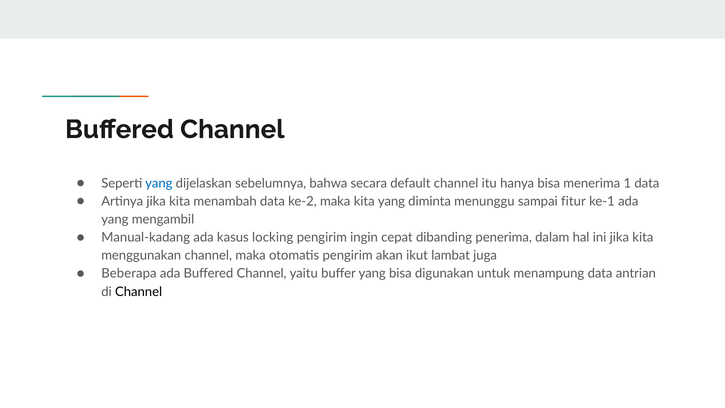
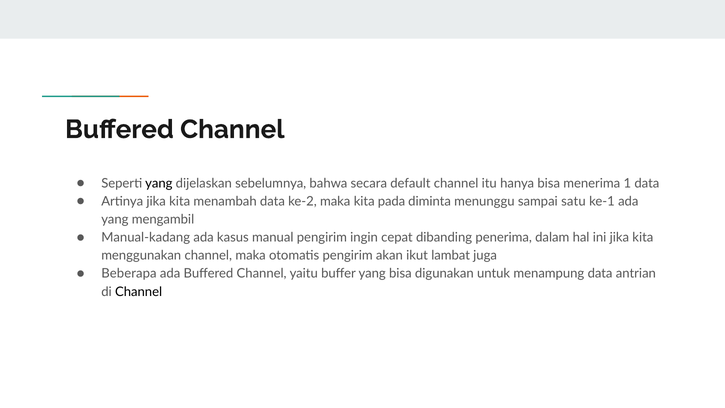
yang at (159, 183) colour: blue -> black
kita yang: yang -> pada
fitur: fitur -> satu
locking: locking -> manual
